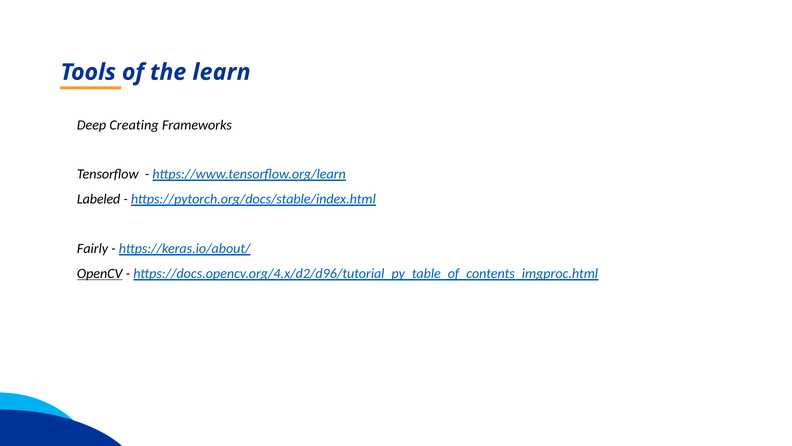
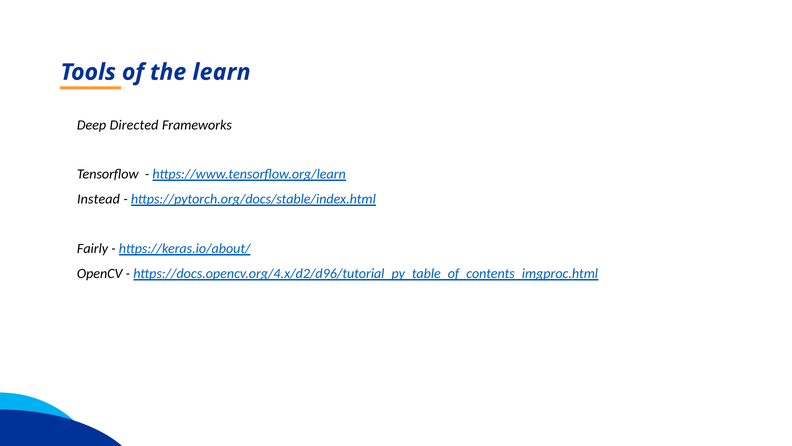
Creating: Creating -> Directed
Labeled: Labeled -> Instead
OpenCV underline: present -> none
